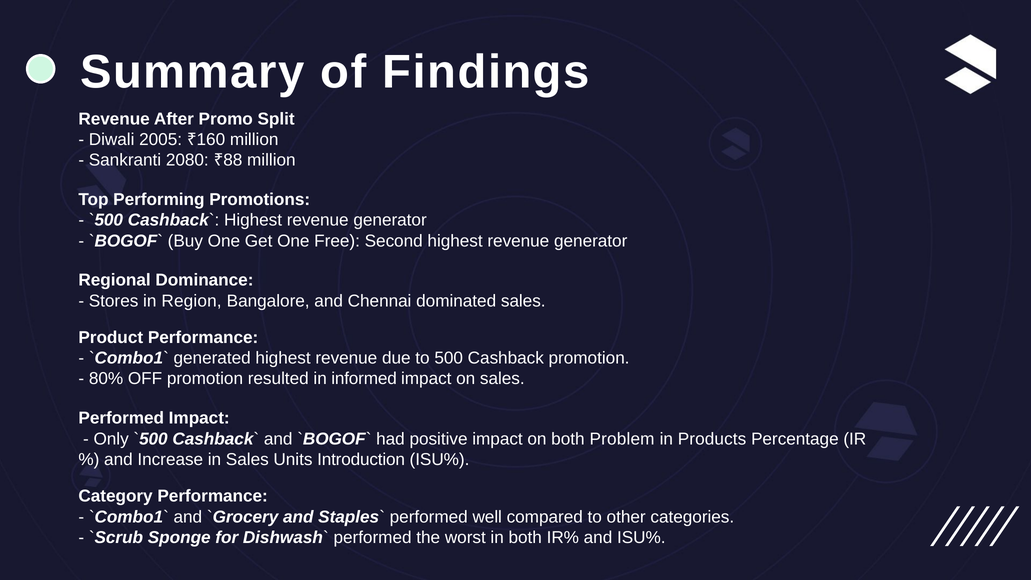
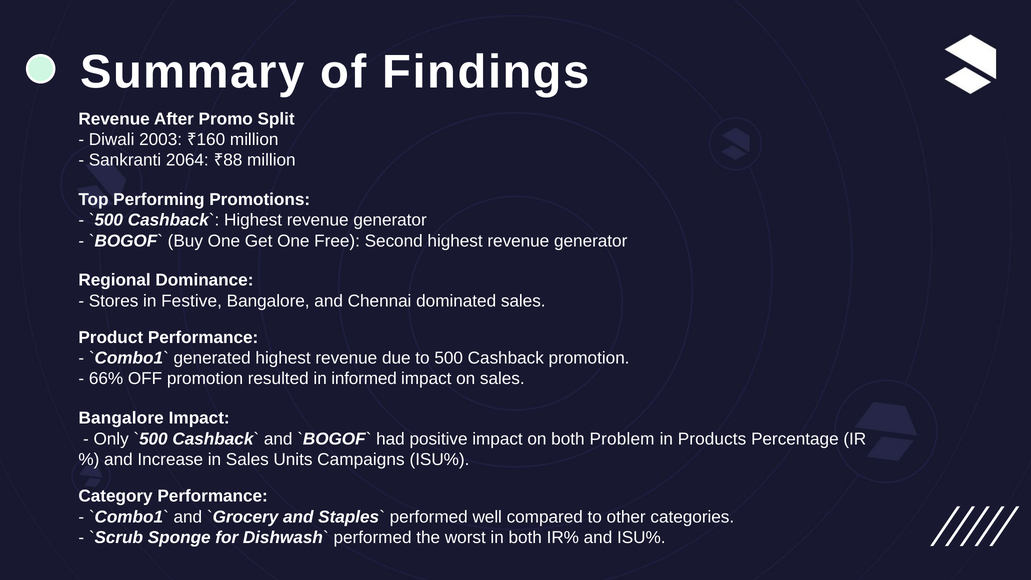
2005: 2005 -> 2003
2080: 2080 -> 2064
Region: Region -> Festive
80%: 80% -> 66%
Performed at (121, 418): Performed -> Bangalore
Introduction: Introduction -> Campaigns
